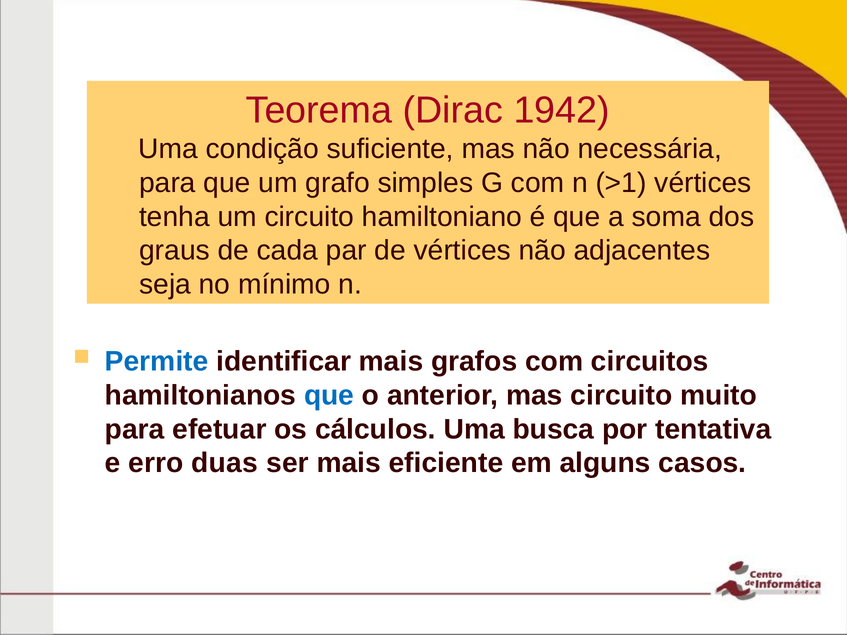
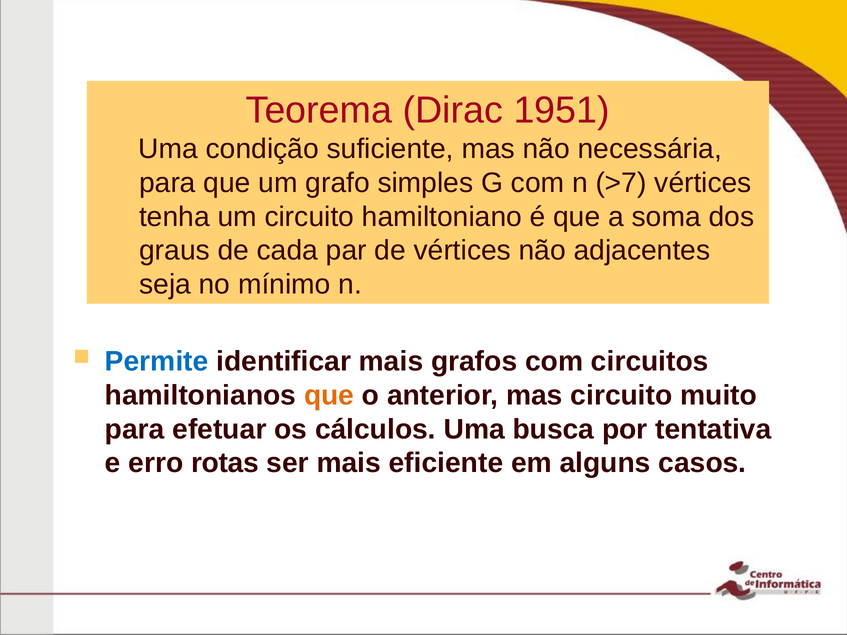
1942: 1942 -> 1951
>1: >1 -> >7
que at (329, 396) colour: blue -> orange
duas: duas -> rotas
